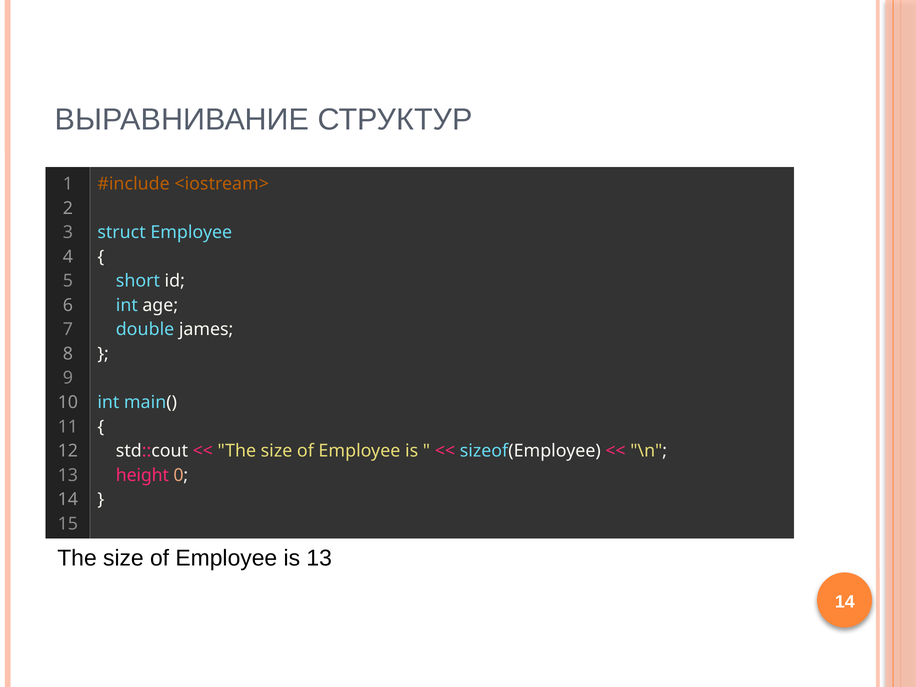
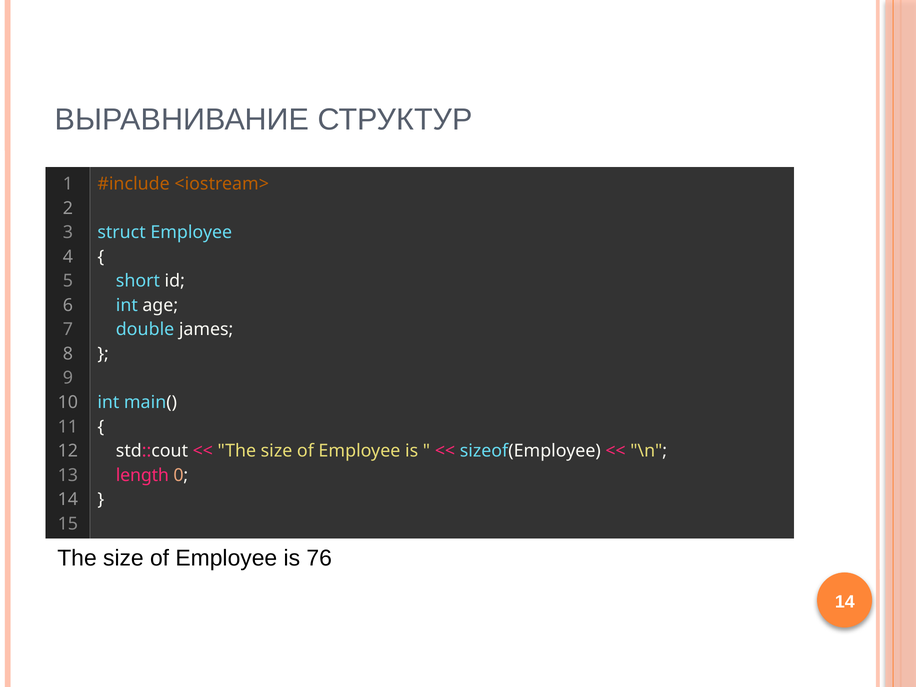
height: height -> length
is 13: 13 -> 76
